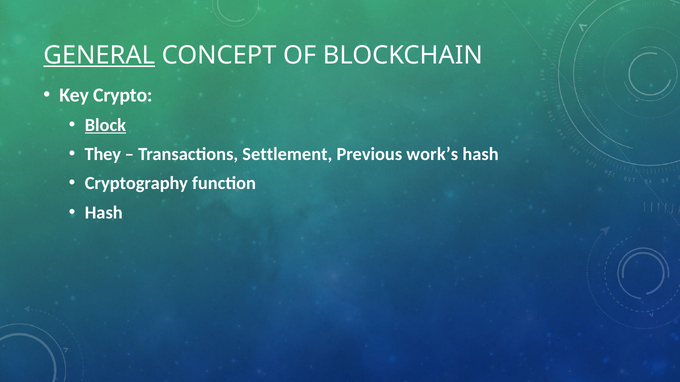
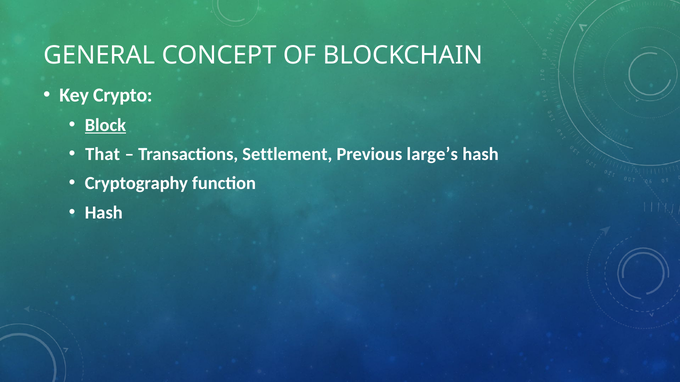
GENERAL underline: present -> none
They: They -> That
work’s: work’s -> large’s
